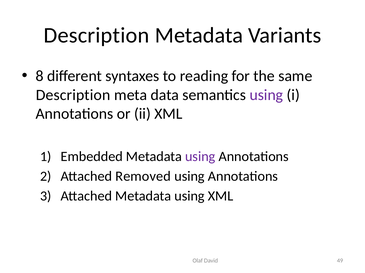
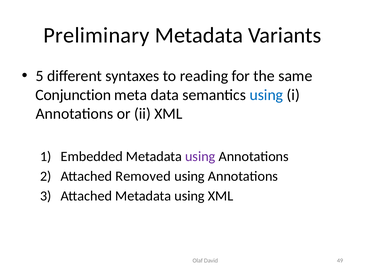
Description at (96, 35): Description -> Preliminary
8: 8 -> 5
Description at (73, 95): Description -> Conjunction
using at (266, 95) colour: purple -> blue
